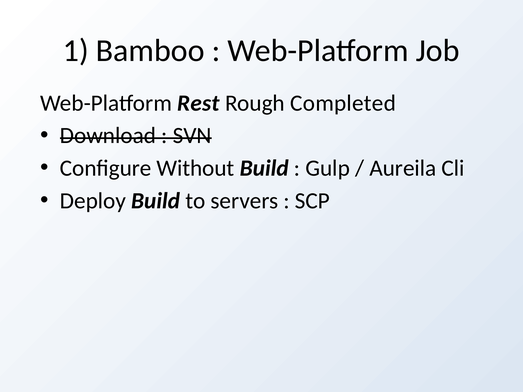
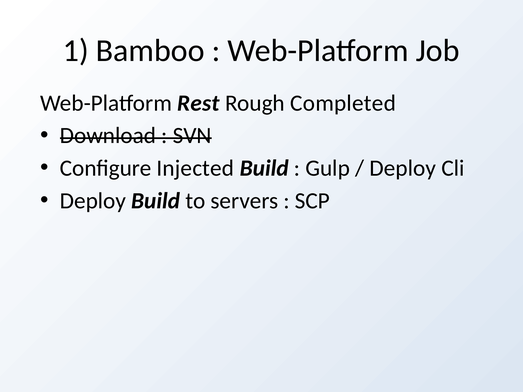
Without: Without -> Injected
Aureila at (403, 168): Aureila -> Deploy
